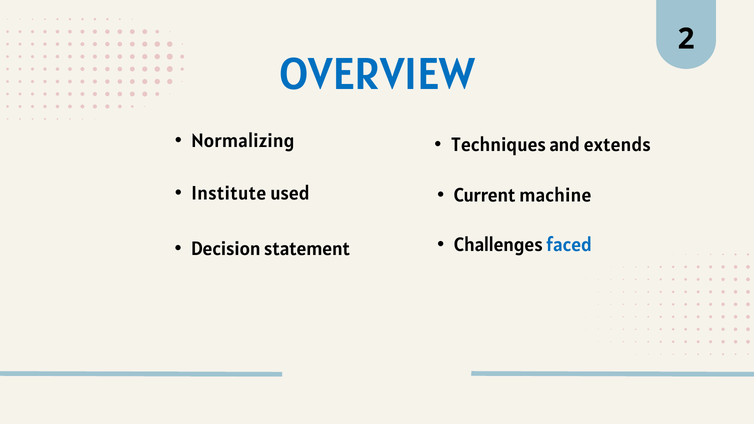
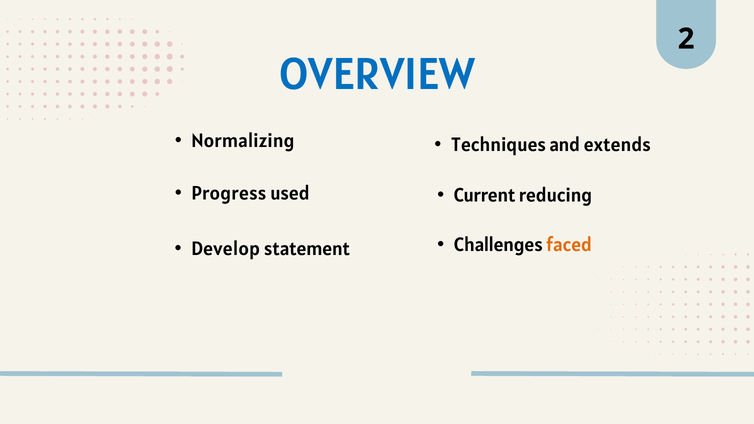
Institute: Institute -> Progress
machine: machine -> reducing
faced colour: blue -> orange
Decision: Decision -> Develop
